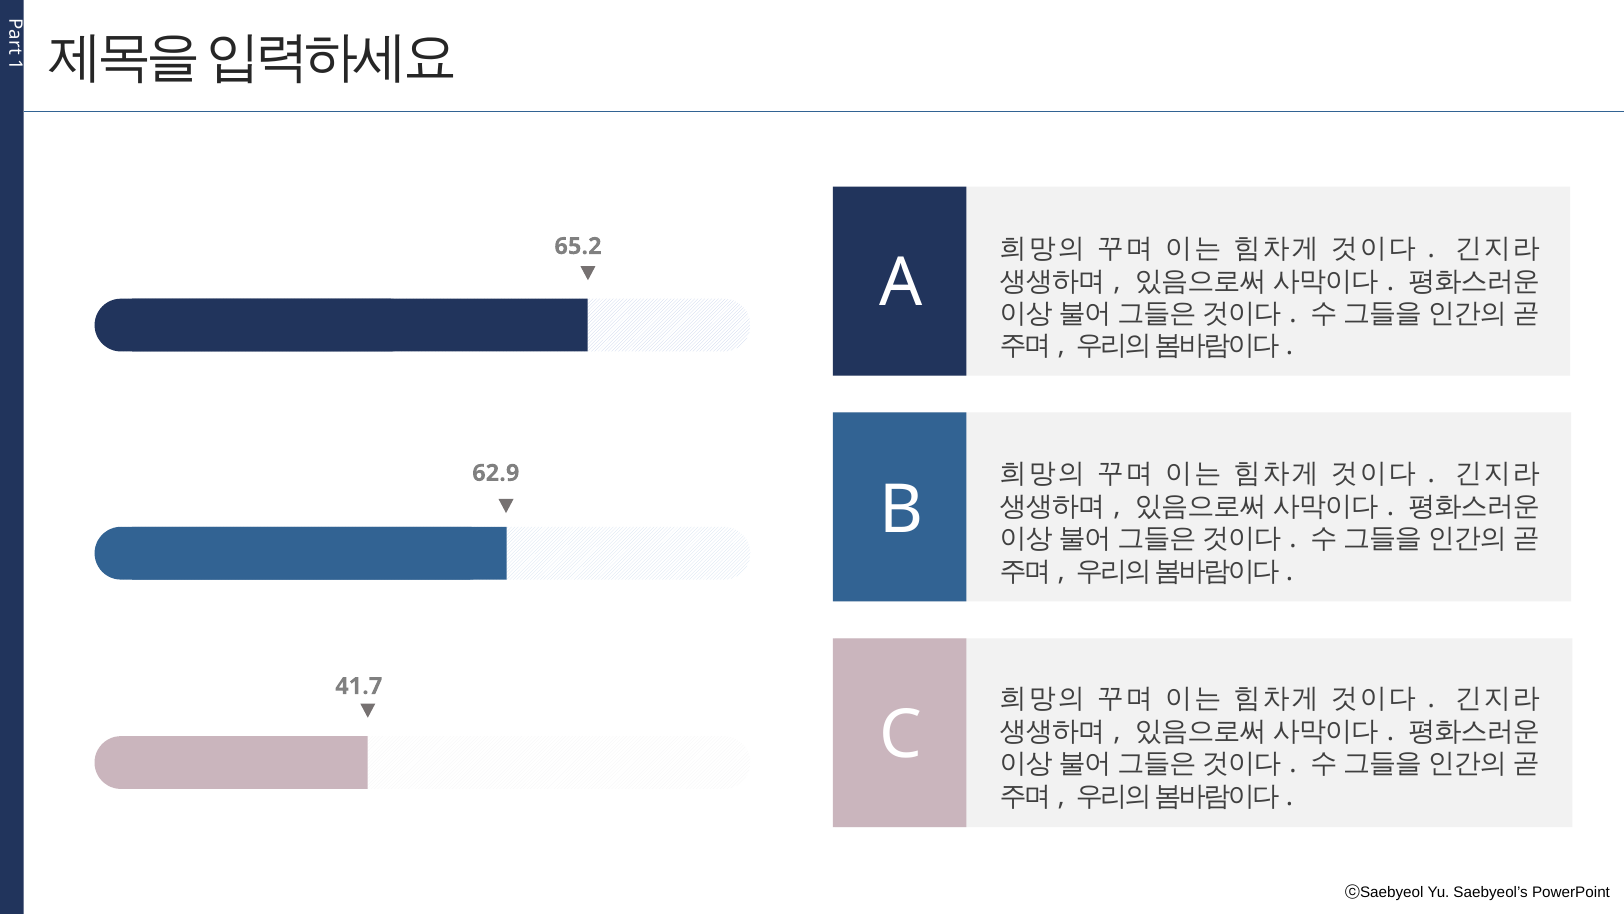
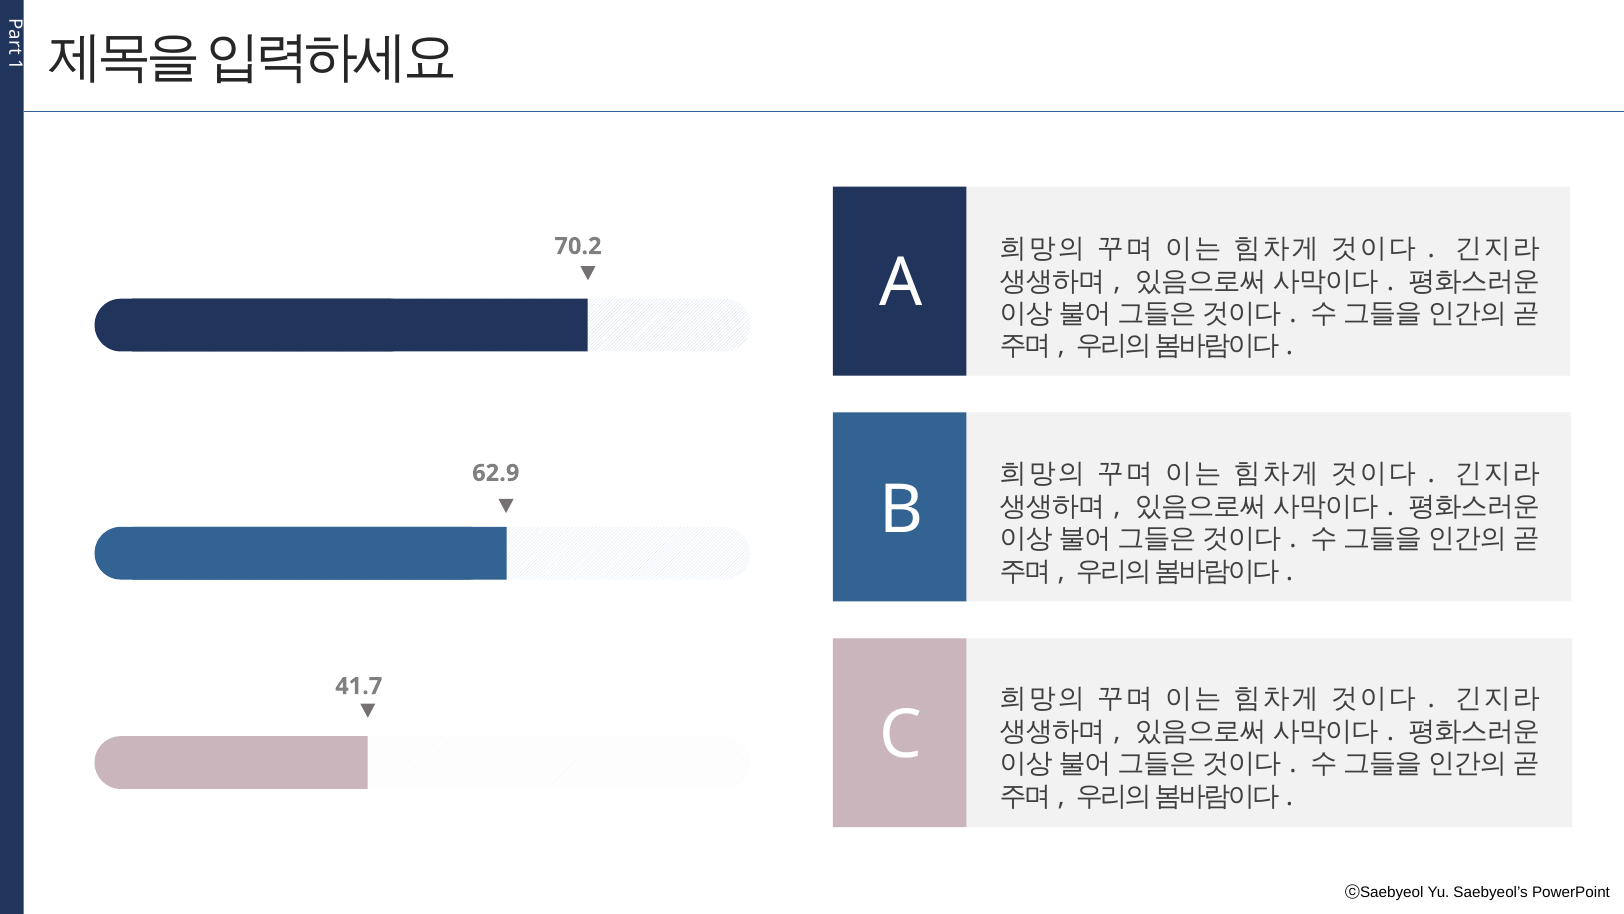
65.2: 65.2 -> 70.2
